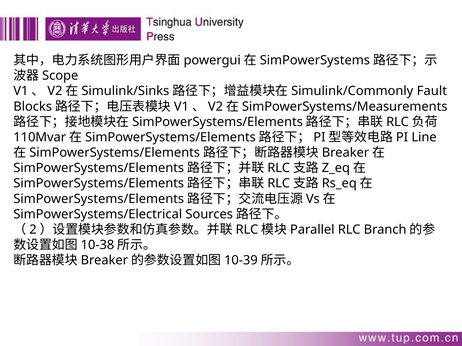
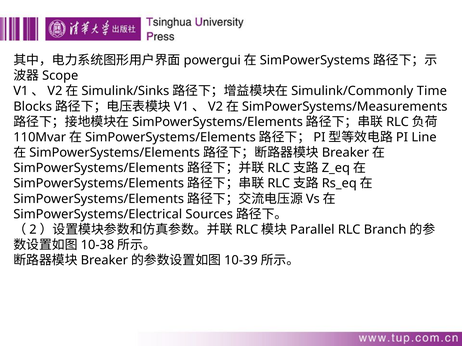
Fault: Fault -> Time
